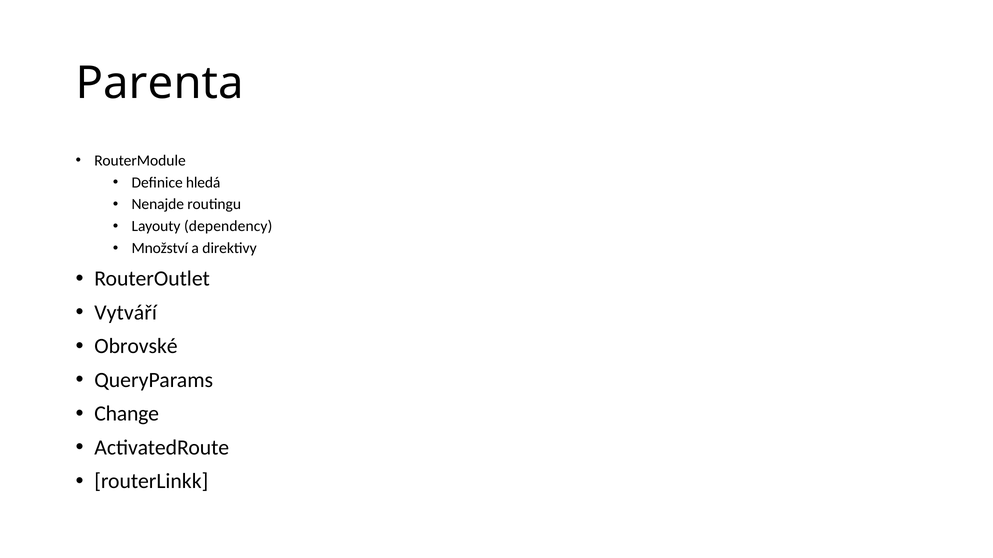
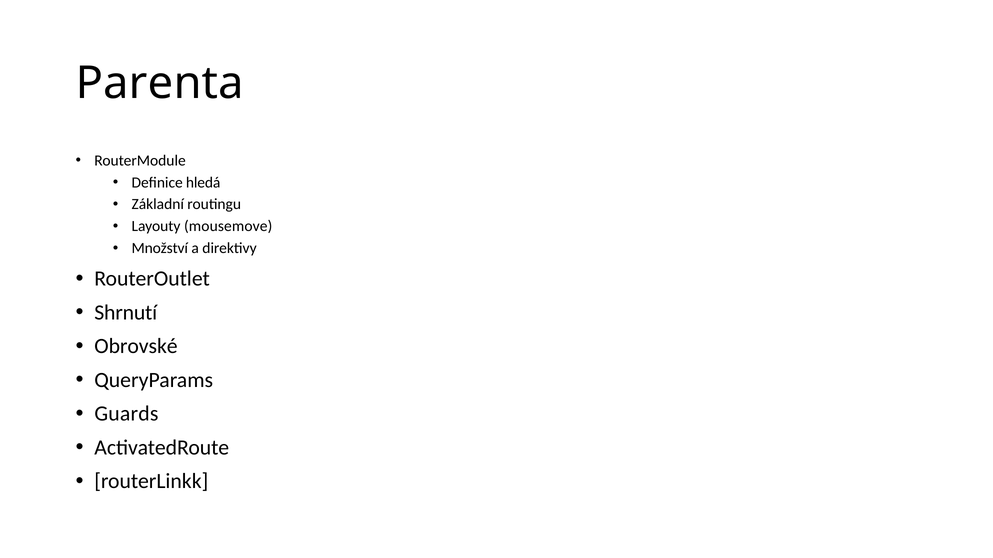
Nenajde: Nenajde -> Základní
dependency: dependency -> mousemove
Vytváří: Vytváří -> Shrnutí
Change: Change -> Guards
